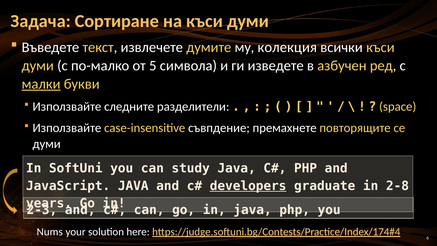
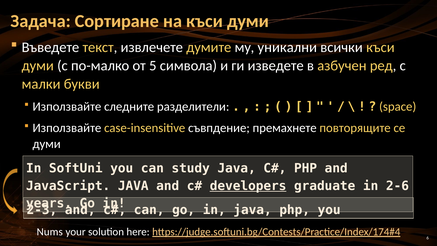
колекция: колекция -> уникални
малки underline: present -> none
2-8: 2-8 -> 2-6
